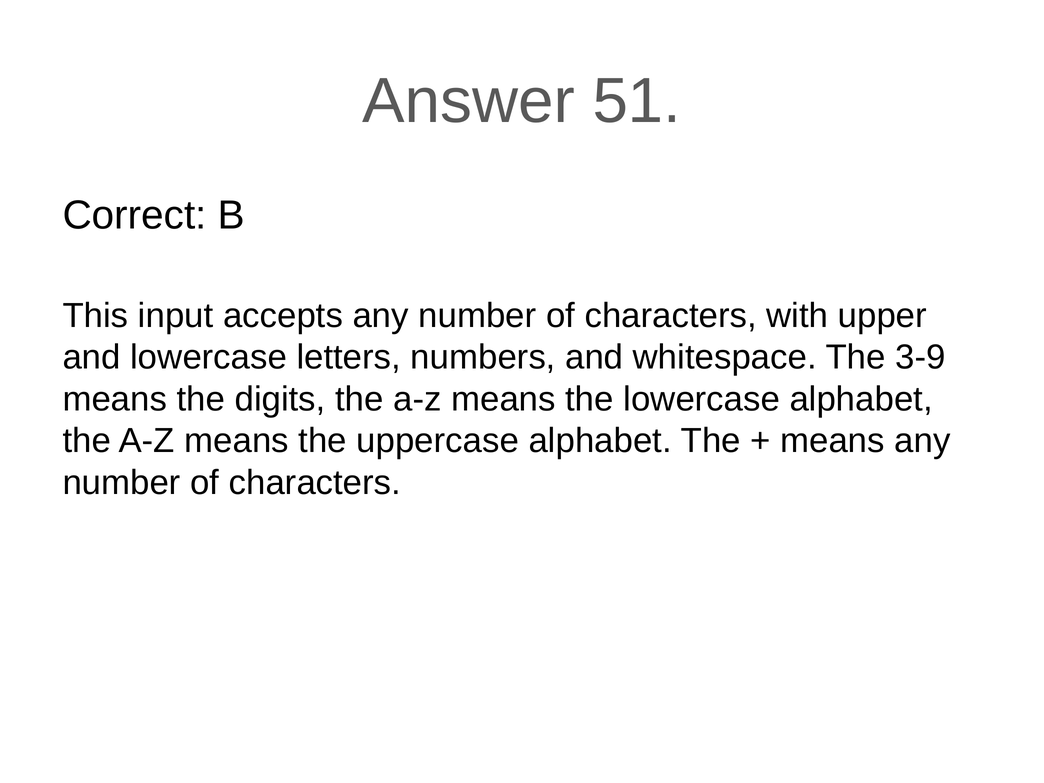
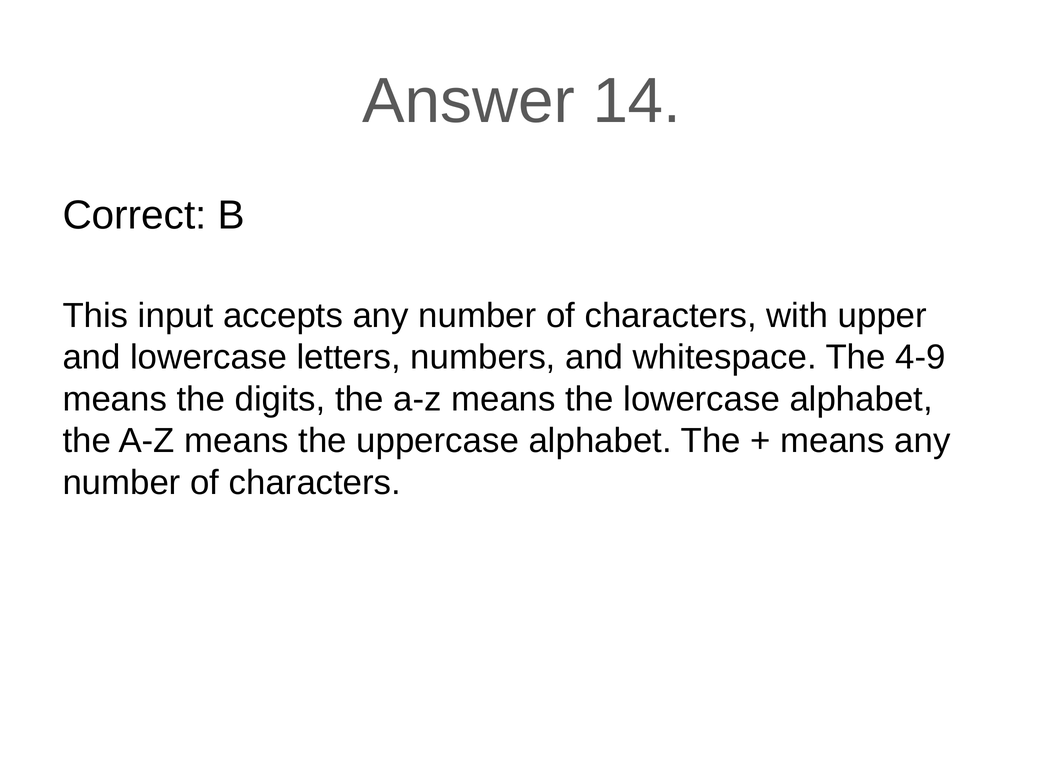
51: 51 -> 14
3-9: 3-9 -> 4-9
